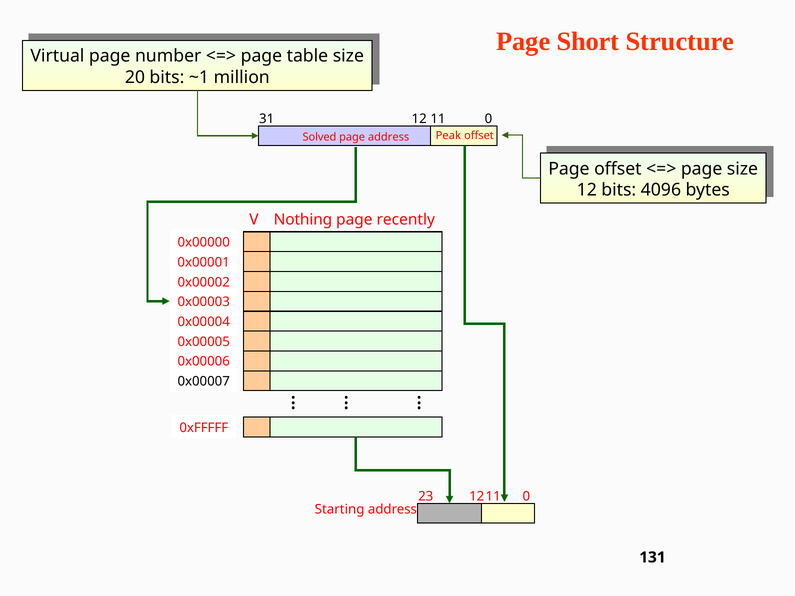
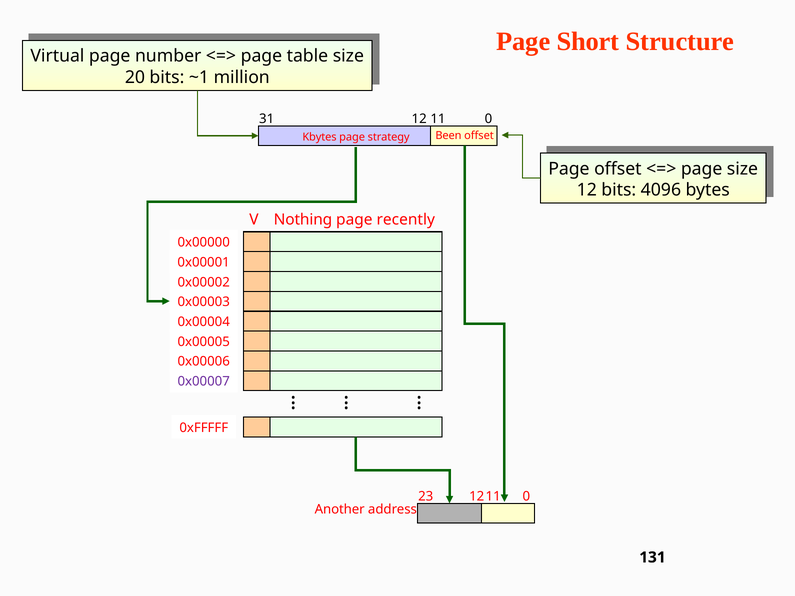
Peak: Peak -> Been
Solved: Solved -> Kbytes
page address: address -> strategy
0x00007 colour: black -> purple
Starting: Starting -> Another
